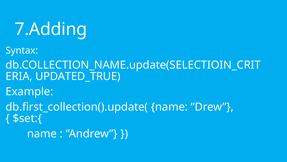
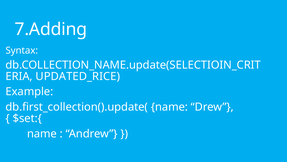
UPDATED_TRUE: UPDATED_TRUE -> UPDATED_RICE
